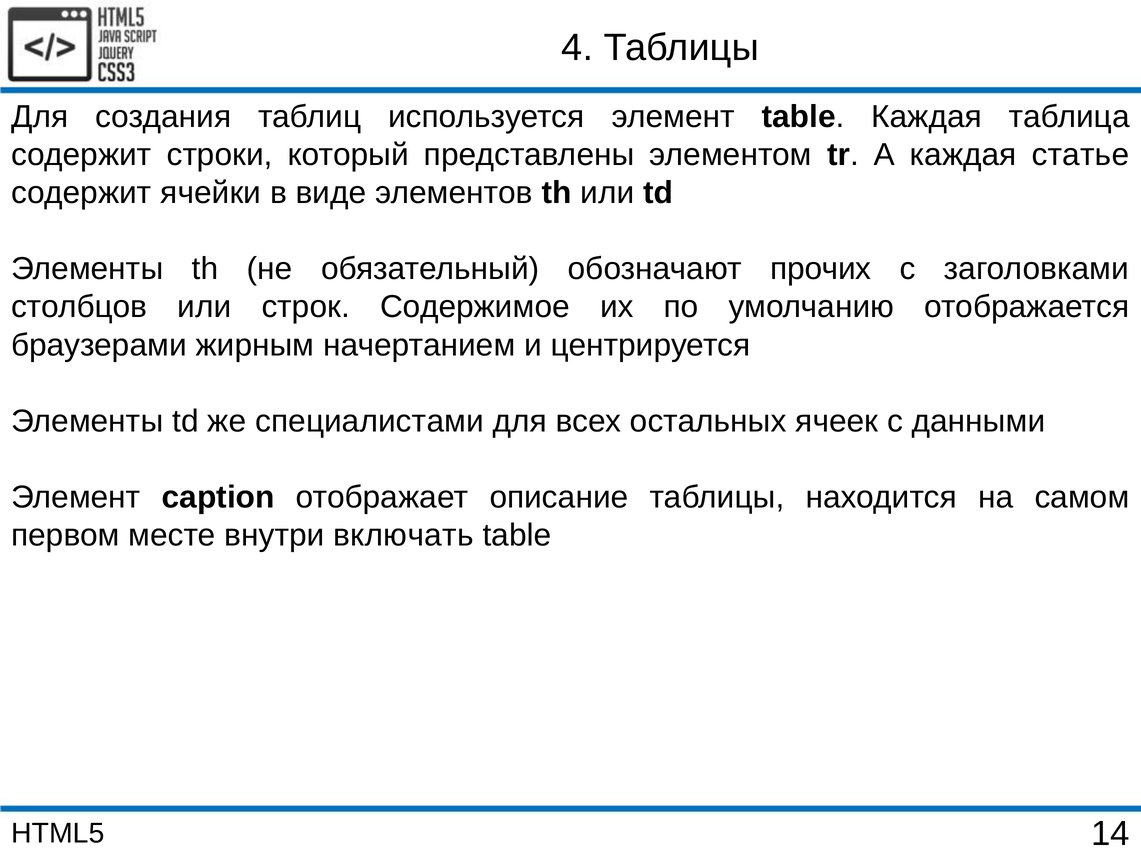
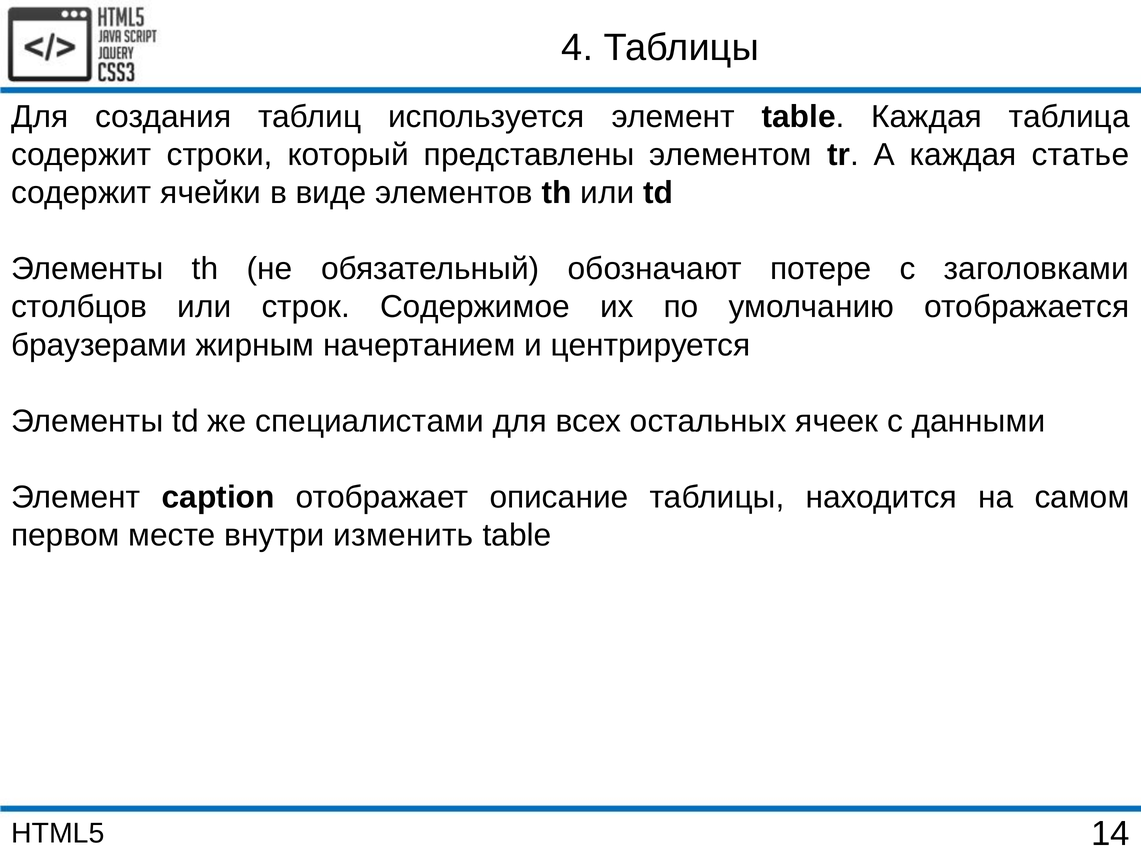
прочих: прочих -> потере
включать: включать -> изменить
